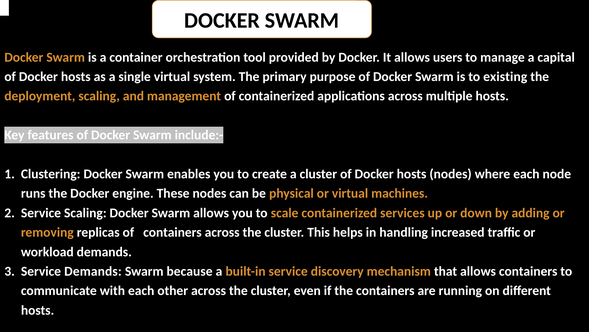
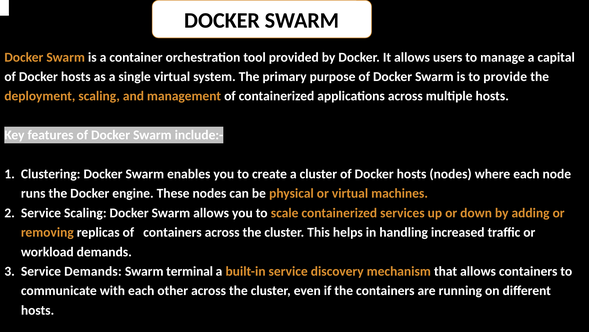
existing: existing -> provide
because: because -> terminal
